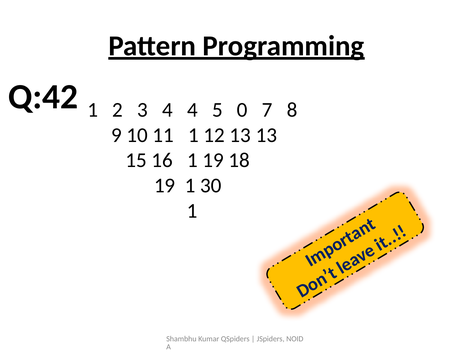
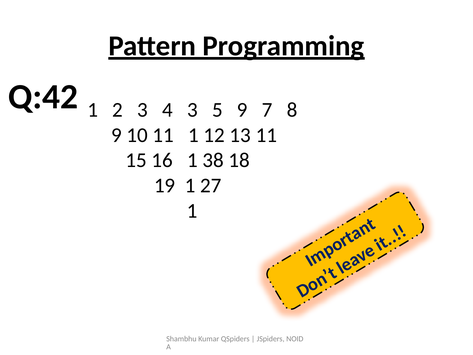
4 4: 4 -> 3
5 0: 0 -> 9
13 13: 13 -> 11
1 19: 19 -> 38
30: 30 -> 27
